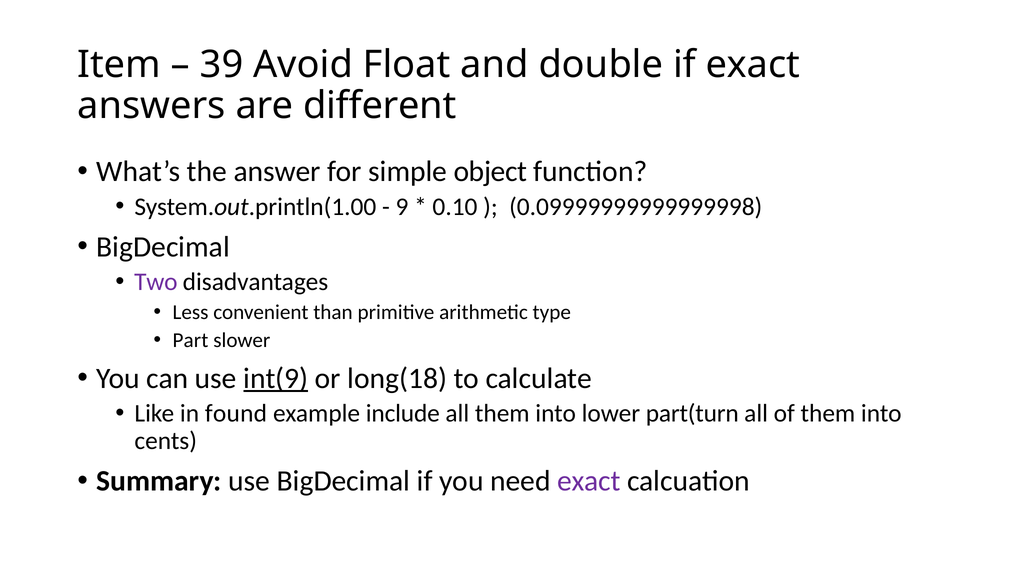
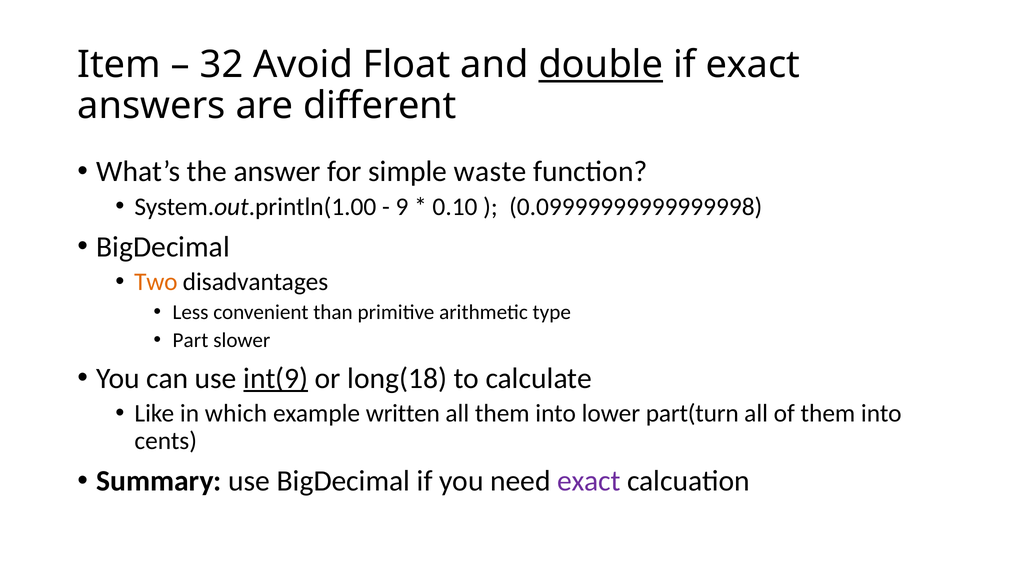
39: 39 -> 32
double underline: none -> present
object: object -> waste
Two colour: purple -> orange
found: found -> which
include: include -> written
